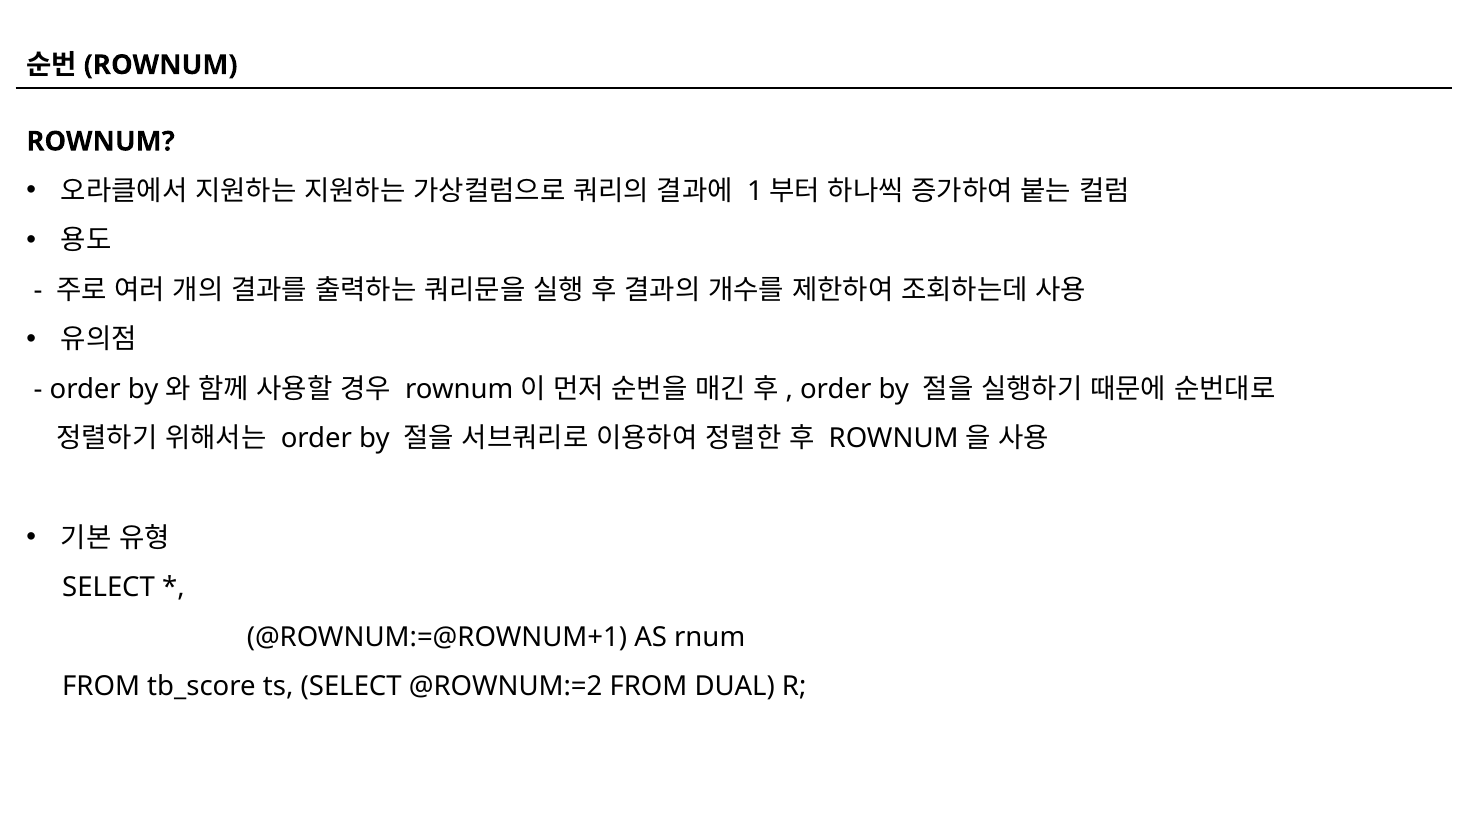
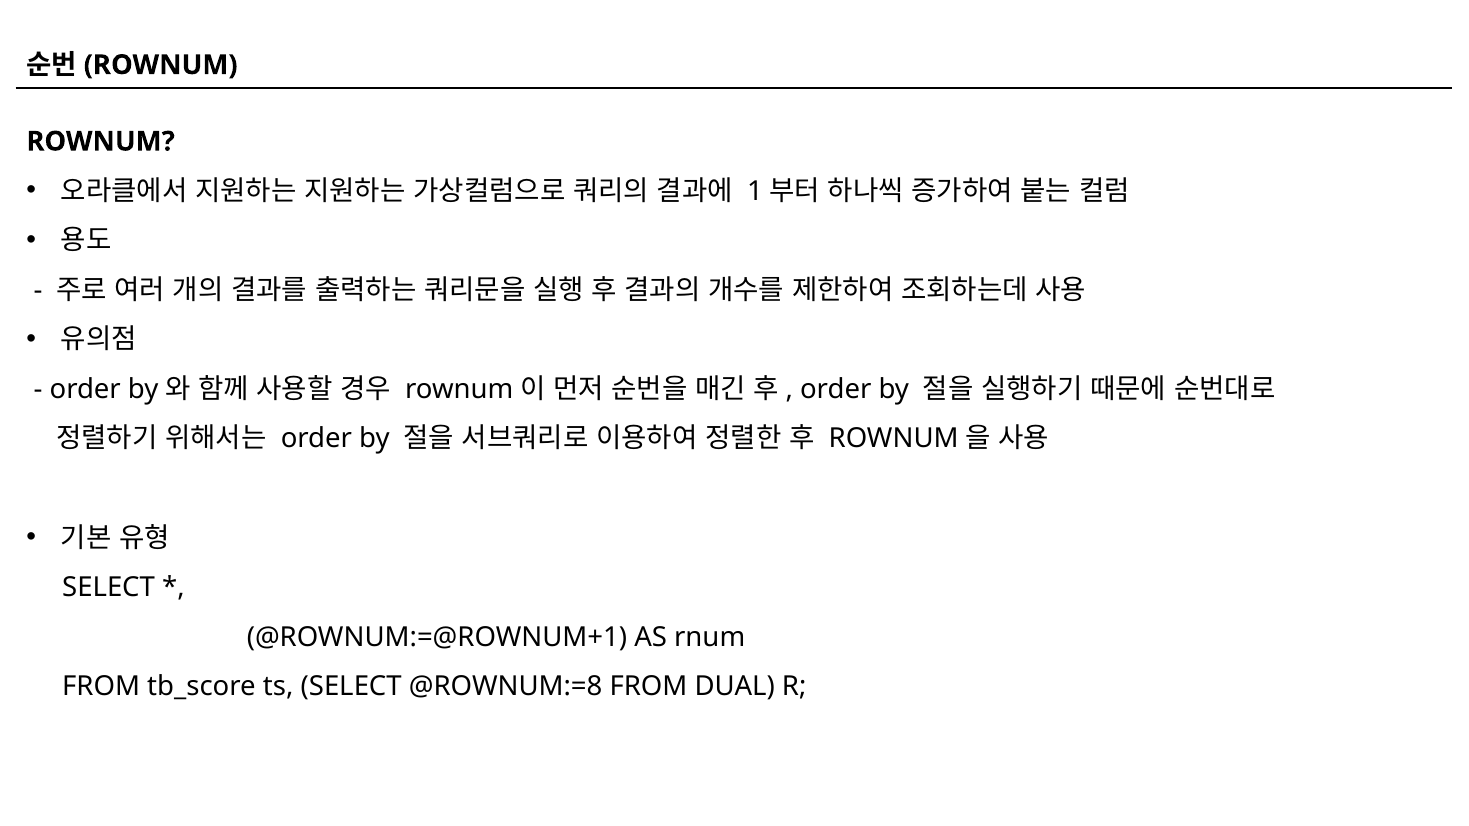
@ROWNUM:=2: @ROWNUM:=2 -> @ROWNUM:=8
